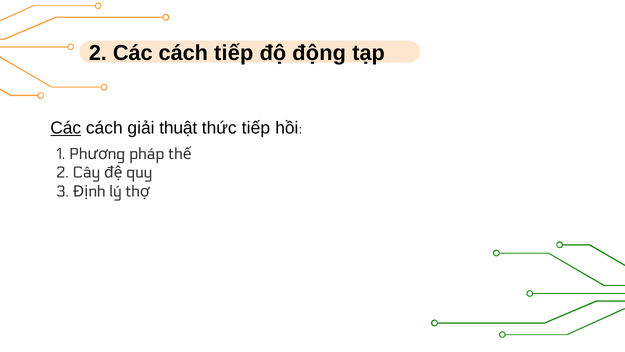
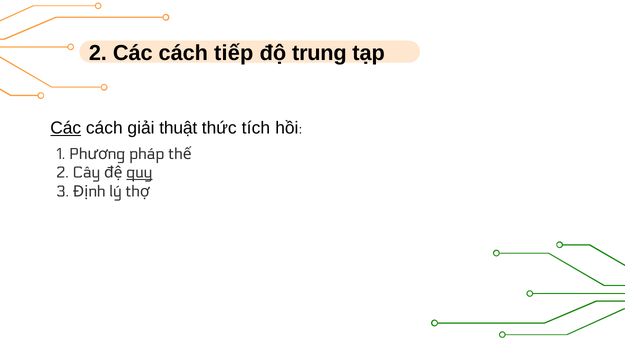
động: động -> trung
thức tiếp: tiếp -> tích
quy underline: none -> present
